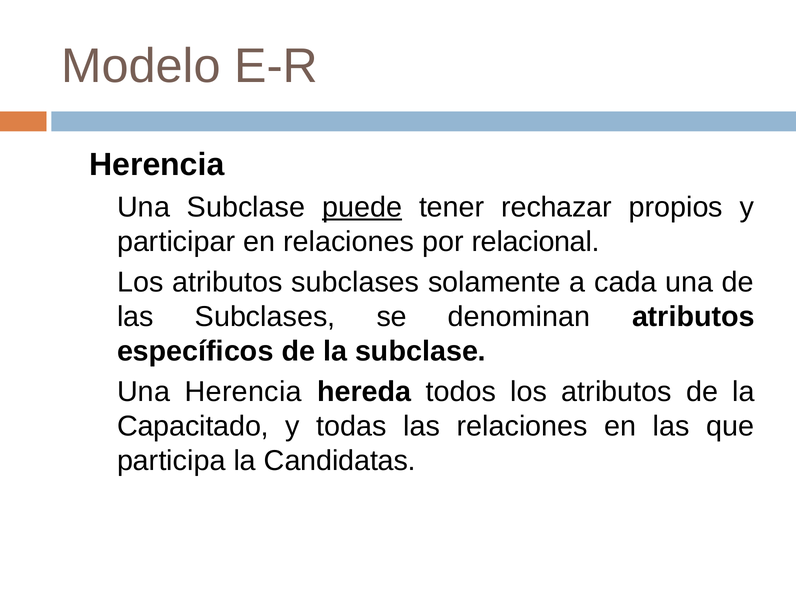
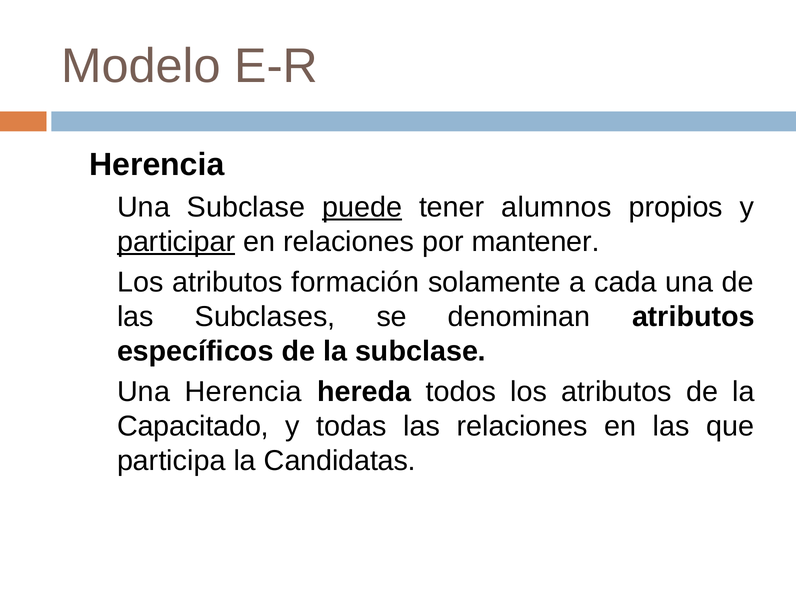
rechazar: rechazar -> alumnos
participar underline: none -> present
relacional: relacional -> mantener
atributos subclases: subclases -> formación
